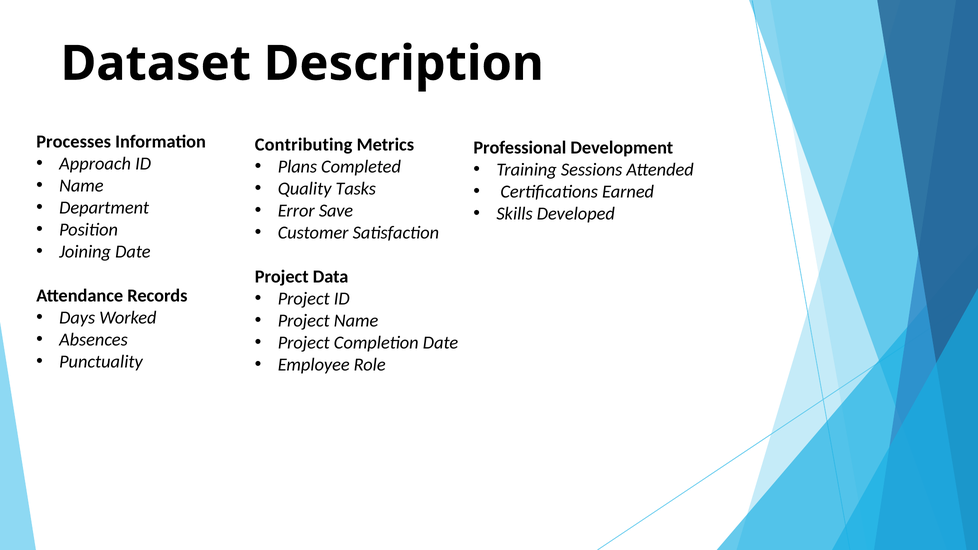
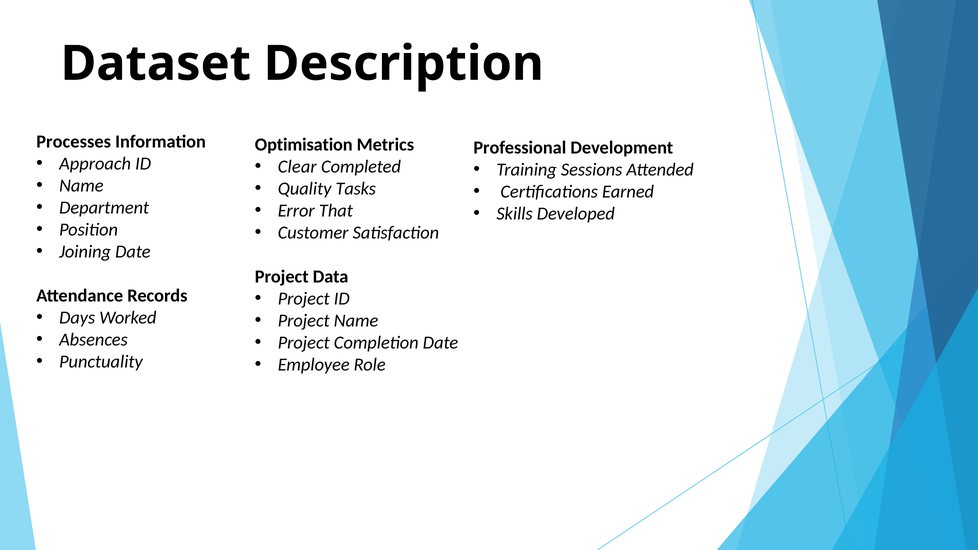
Contributing: Contributing -> Optimisation
Plans: Plans -> Clear
Save: Save -> That
